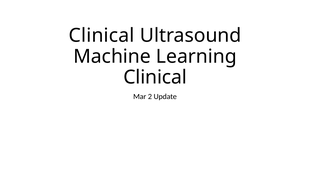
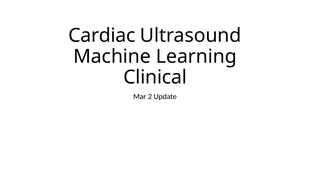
Clinical at (102, 36): Clinical -> Cardiac
